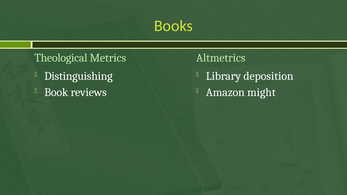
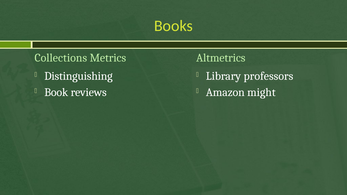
Theological: Theological -> Collections
deposition: deposition -> professors
